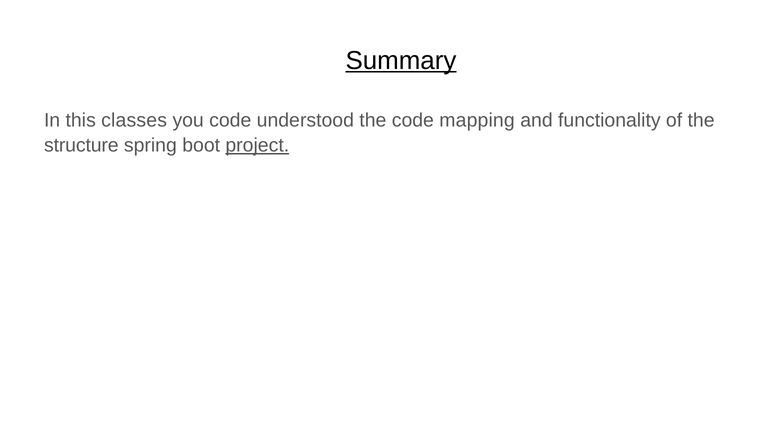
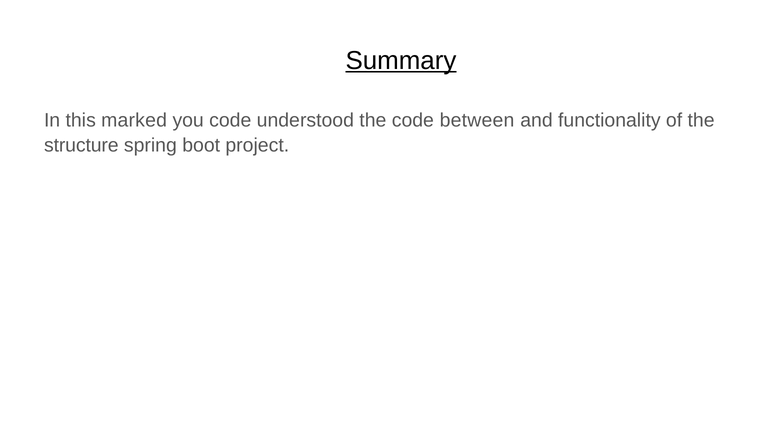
classes: classes -> marked
mapping: mapping -> between
project underline: present -> none
